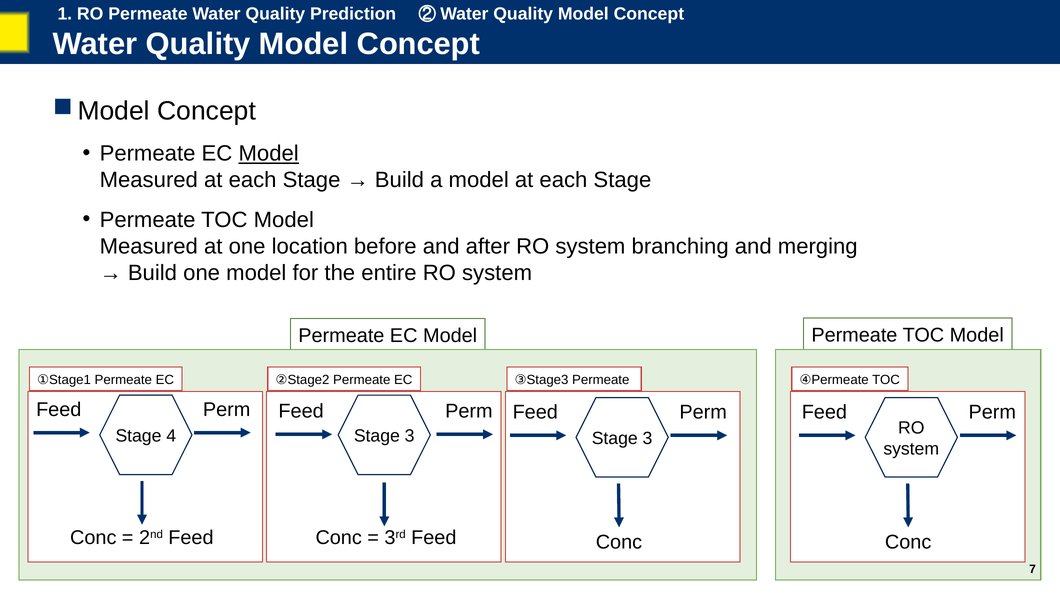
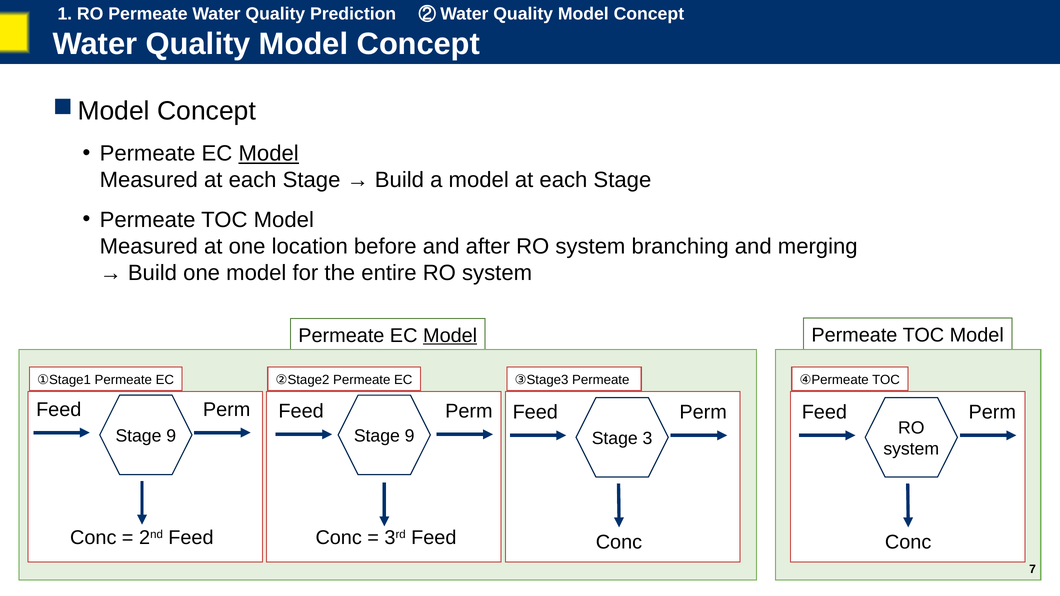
Model at (450, 336) underline: none -> present
4 at (171, 436): 4 -> 9
3 at (410, 436): 3 -> 9
